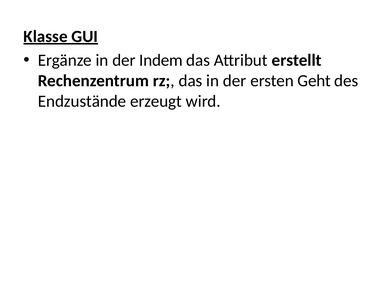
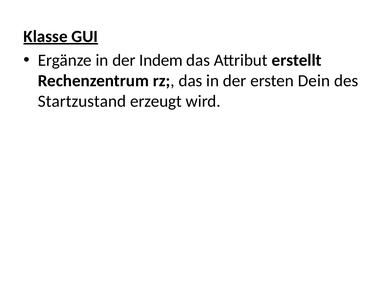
Geht: Geht -> Dein
Endzustände: Endzustände -> Startzustand
